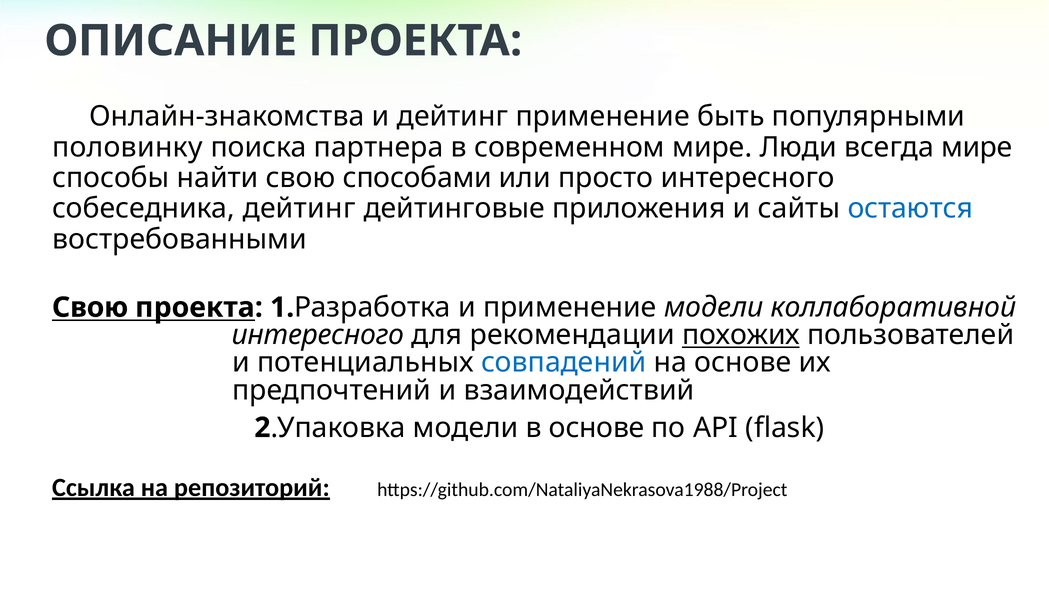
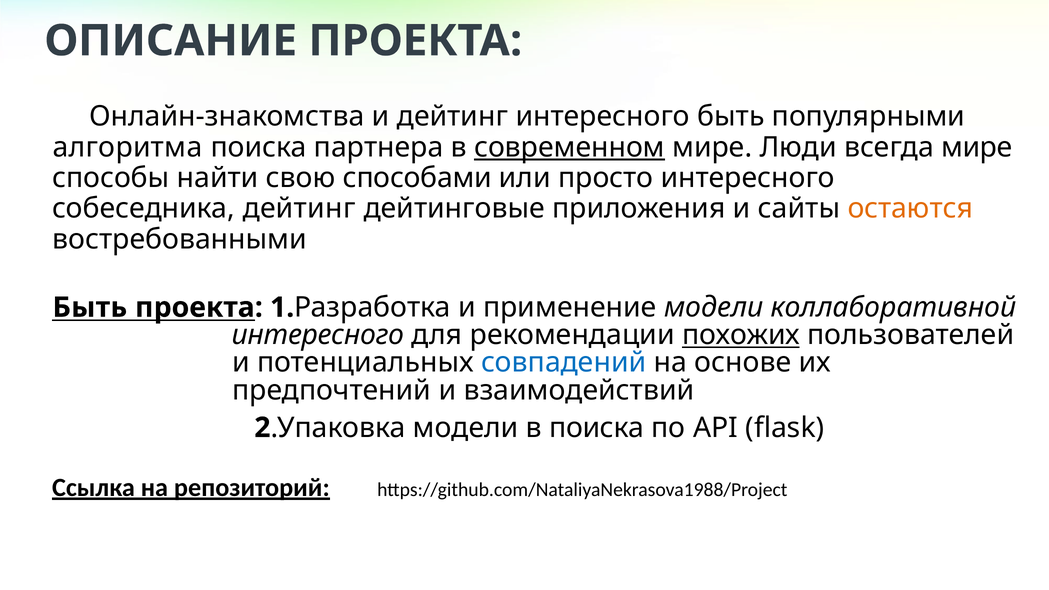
дейтинг применение: применение -> интересного
половинку: половинку -> алгоритма
современном underline: none -> present
остаются colour: blue -> orange
Свою at (90, 307): Свою -> Быть
в основе: основе -> поиска
